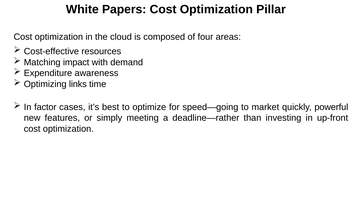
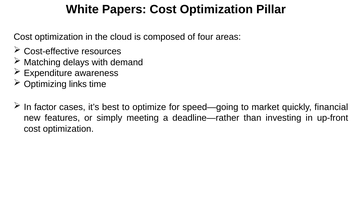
impact: impact -> delays
powerful: powerful -> financial
